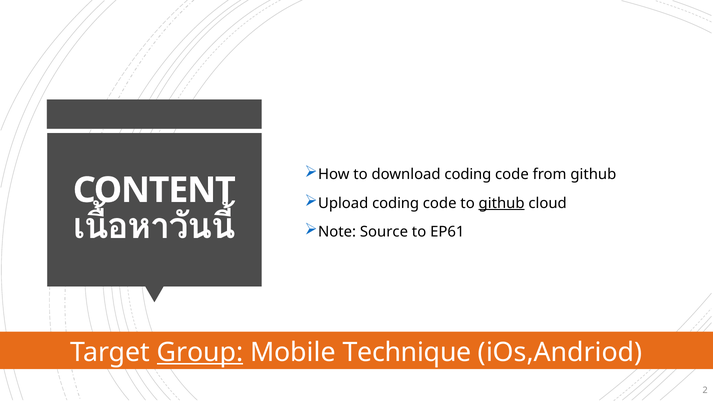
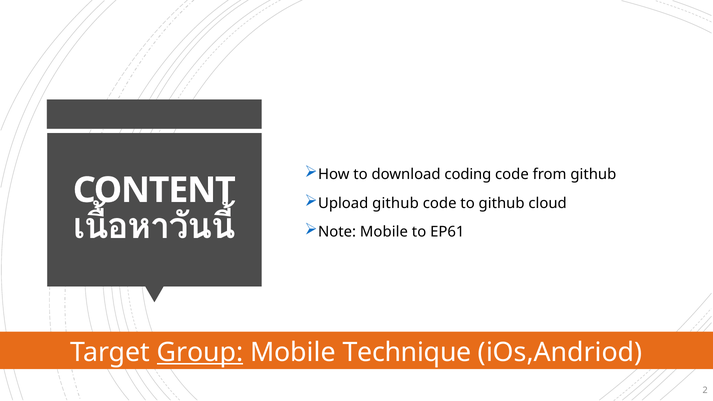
Upload coding: coding -> github
github at (502, 203) underline: present -> none
Note Source: Source -> Mobile
